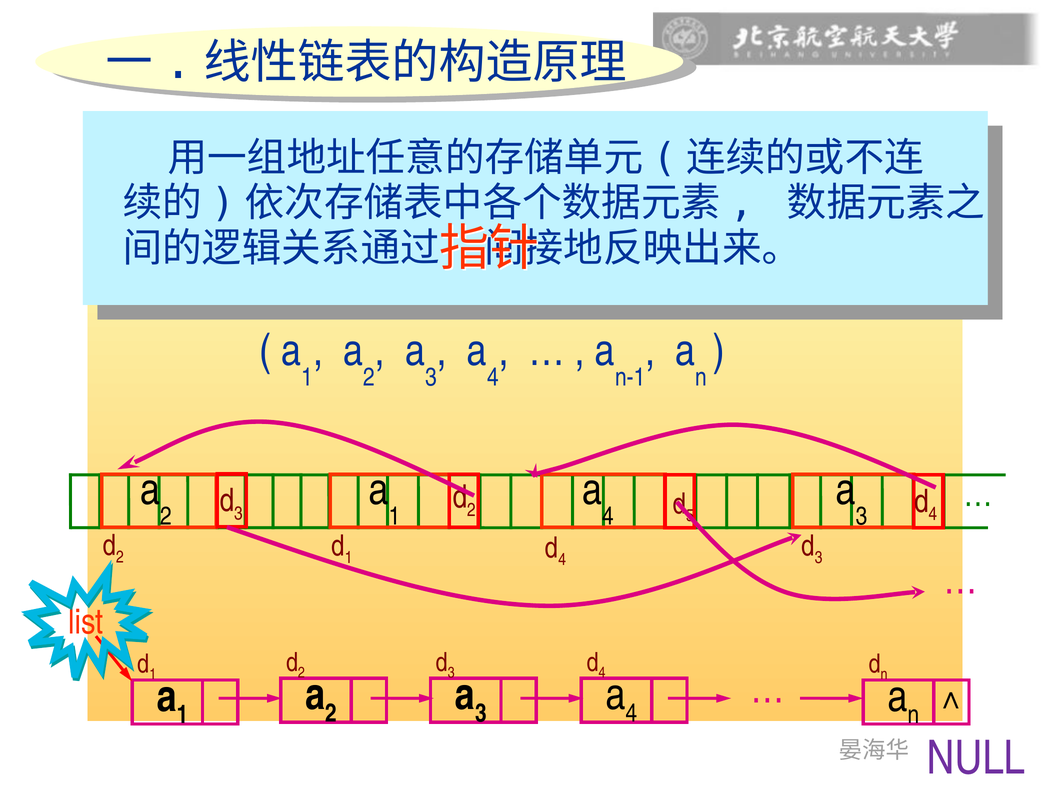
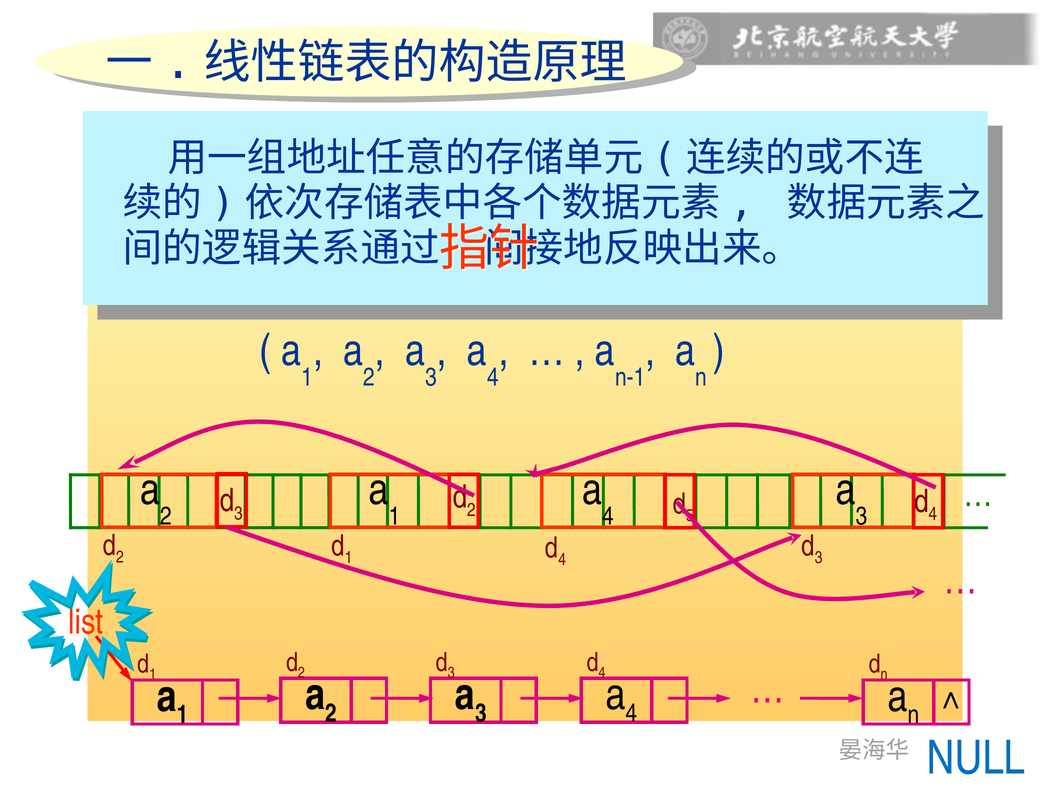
NULL colour: purple -> blue
